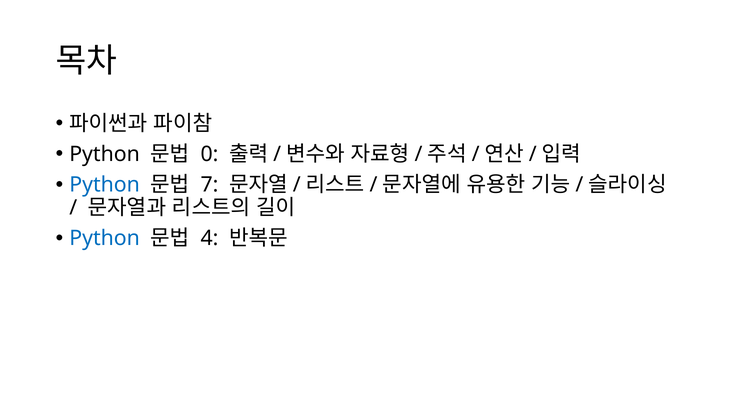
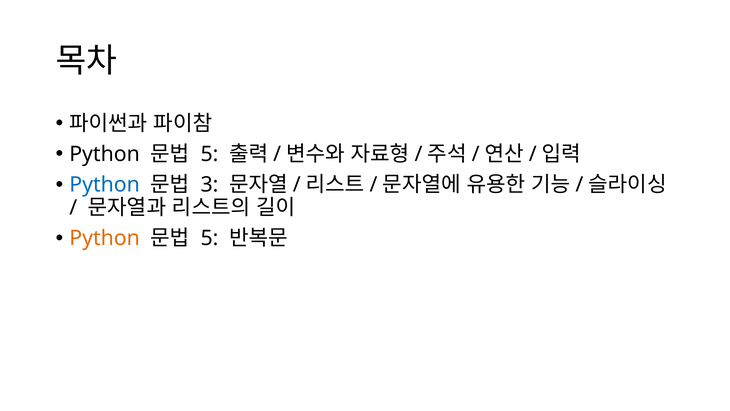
0 at (209, 154): 0 -> 5
7: 7 -> 3
Python at (105, 238) colour: blue -> orange
4 at (209, 238): 4 -> 5
